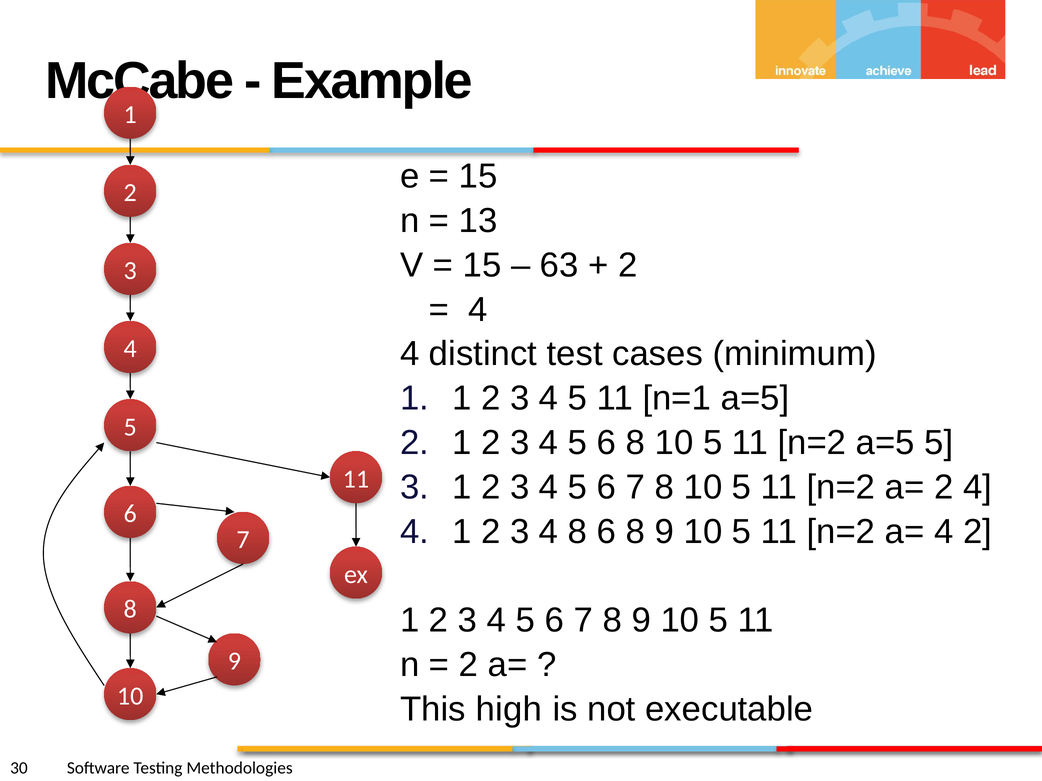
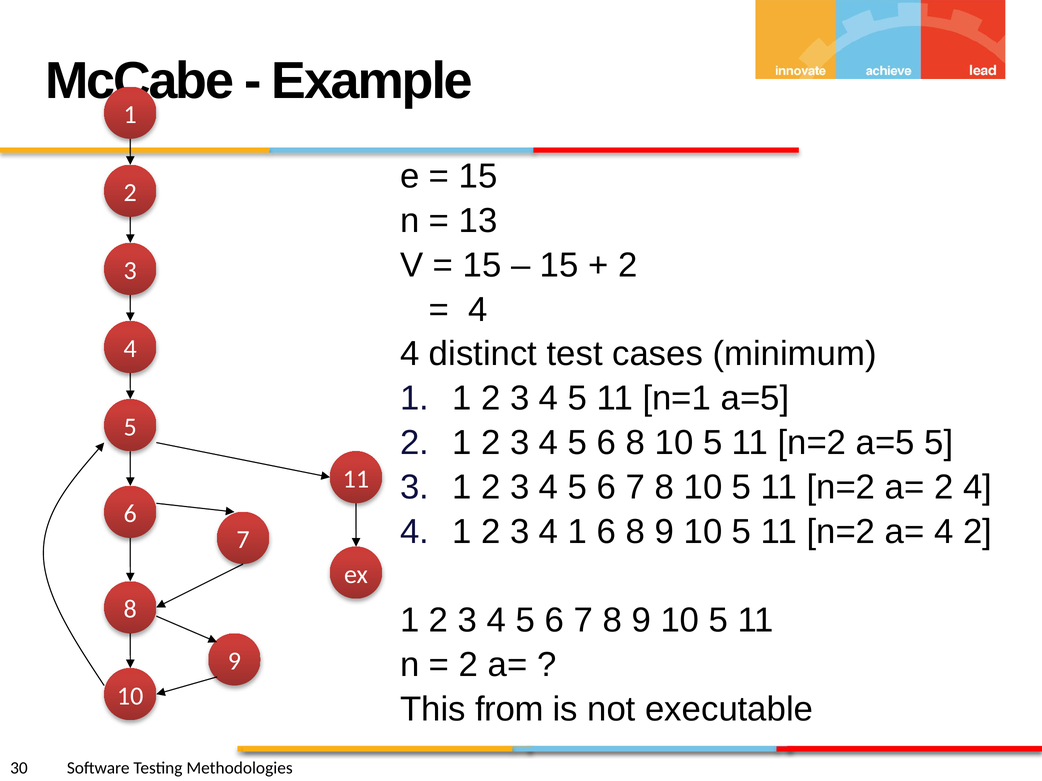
63 at (559, 265): 63 -> 15
3 4 8: 8 -> 1
high: high -> from
